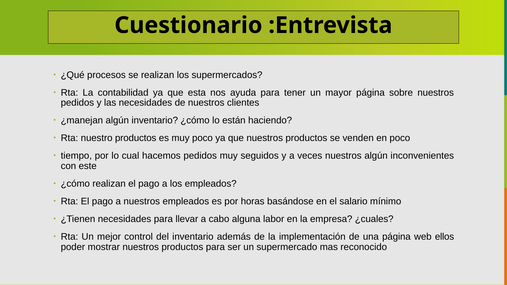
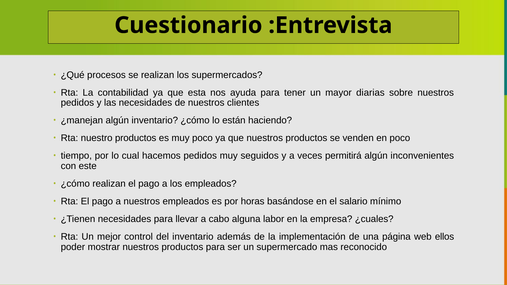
mayor página: página -> diarias
veces nuestros: nuestros -> permitirá
